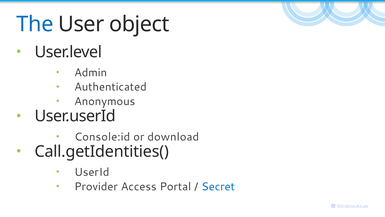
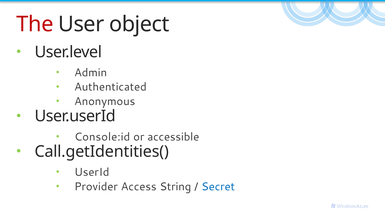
The colour: blue -> red
download: download -> accessible
Portal: Portal -> String
